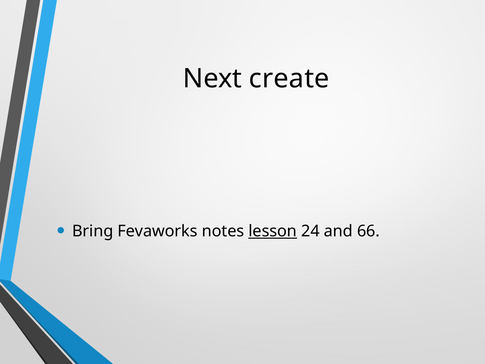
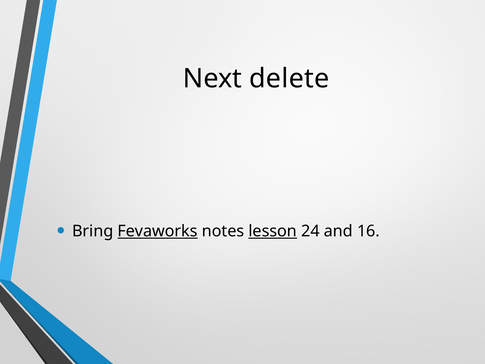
create: create -> delete
Fevaworks underline: none -> present
66: 66 -> 16
